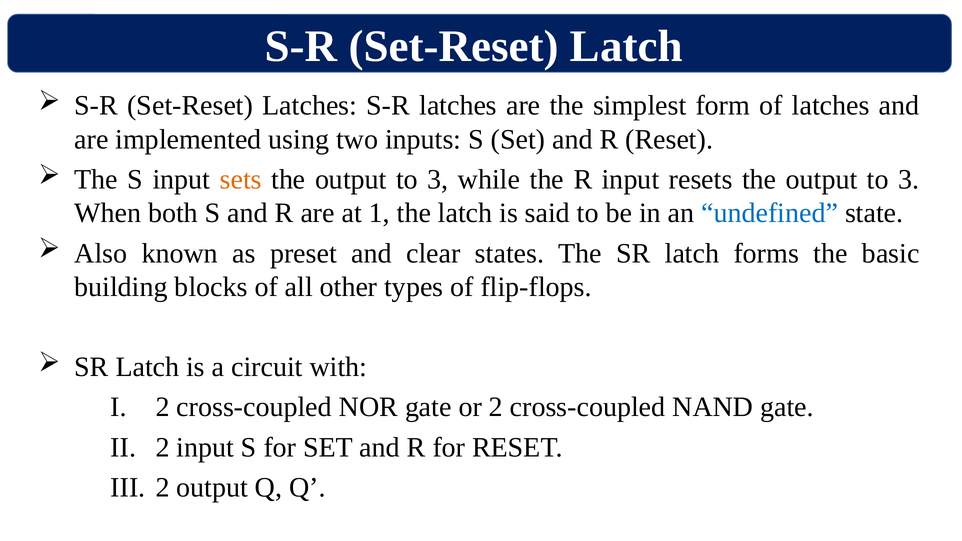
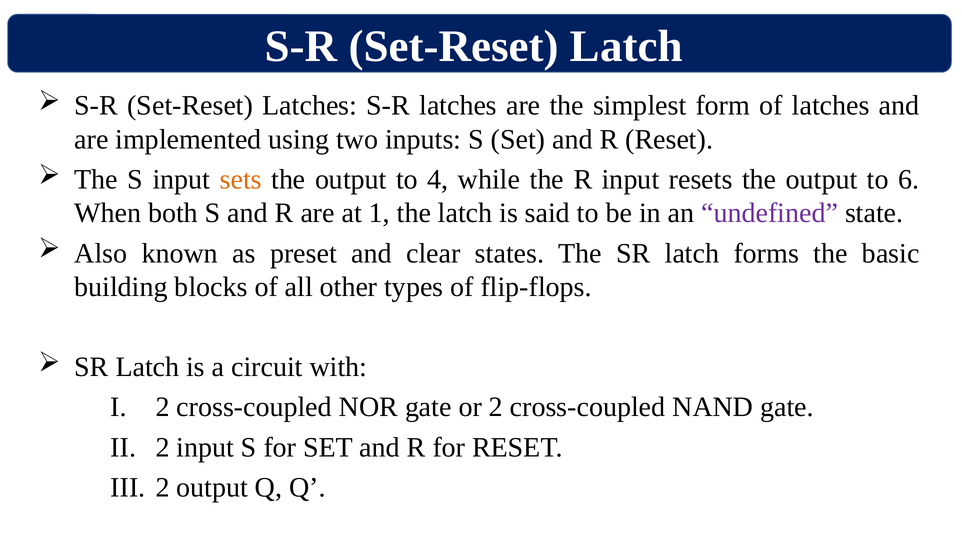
3 at (438, 180): 3 -> 4
3 at (909, 180): 3 -> 6
undefined colour: blue -> purple
